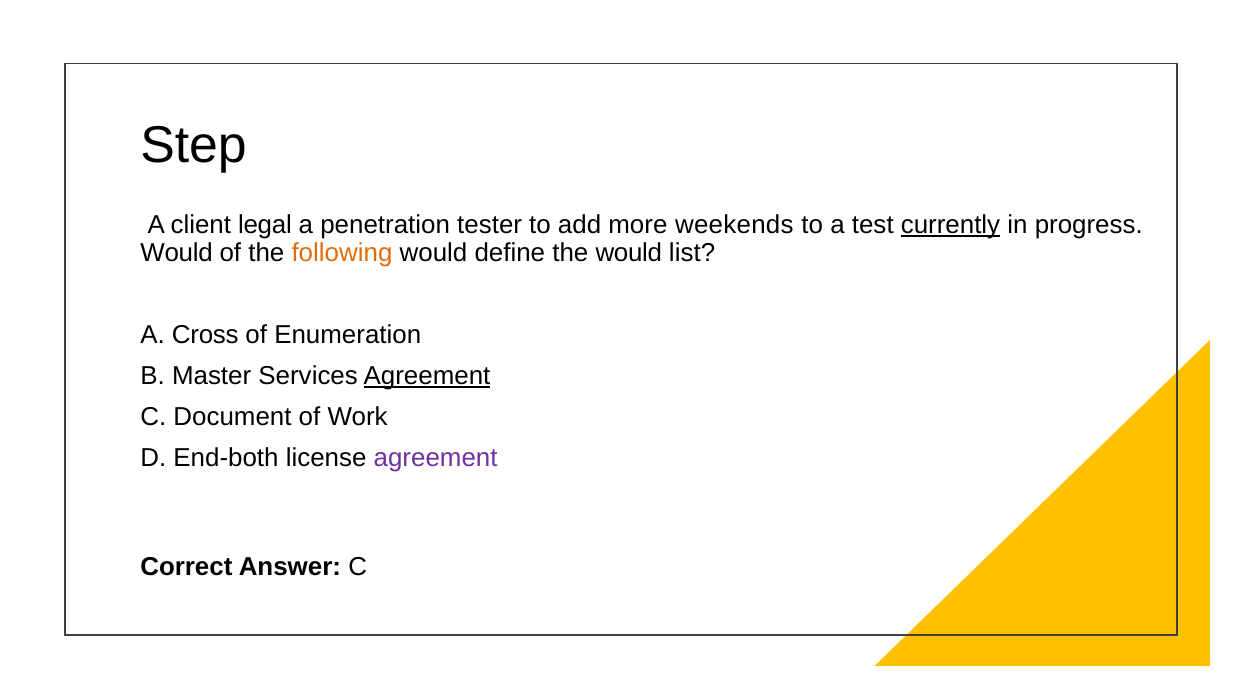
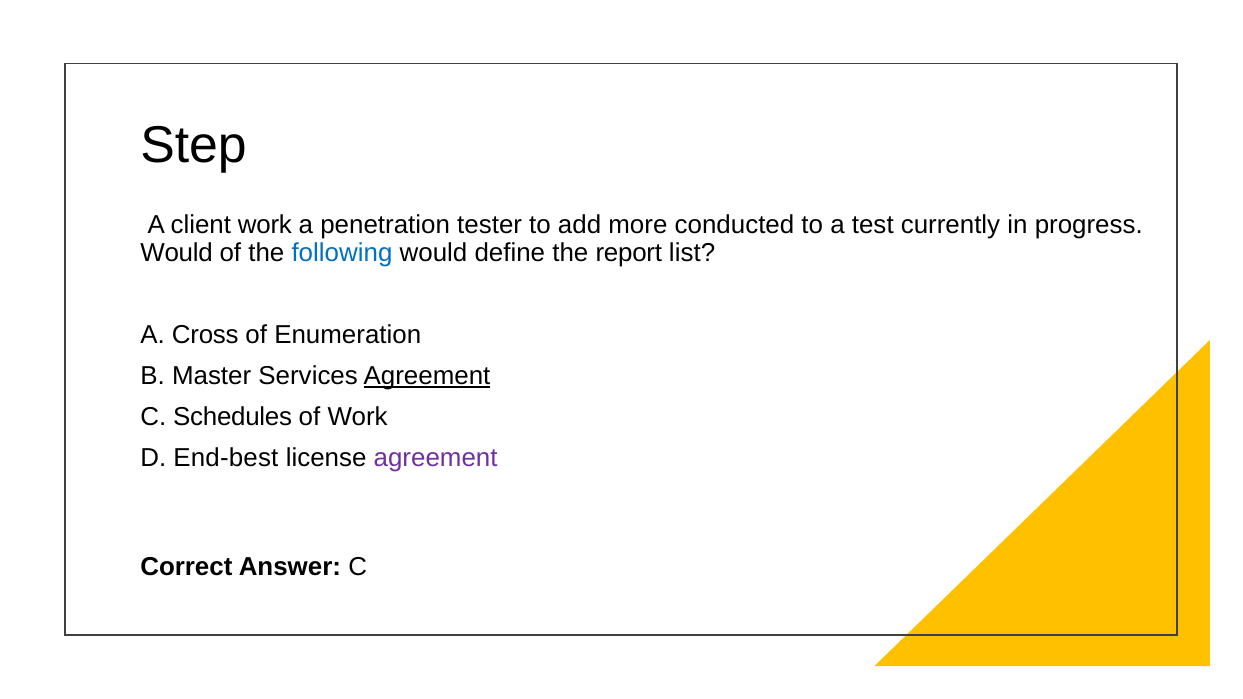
client legal: legal -> work
weekends: weekends -> conducted
currently underline: present -> none
following colour: orange -> blue
the would: would -> report
Document: Document -> Schedules
End-both: End-both -> End-best
